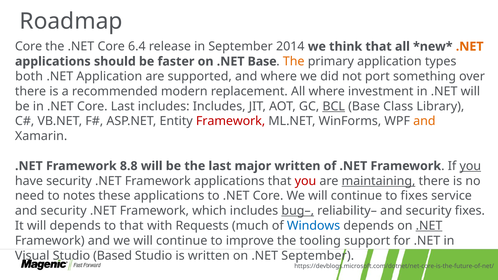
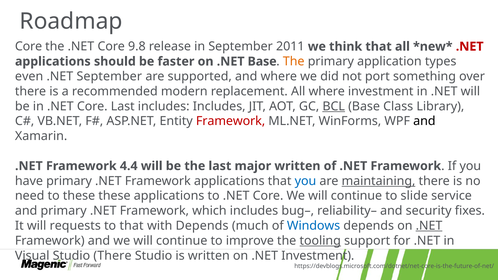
6.4: 6.4 -> 9.8
2014: 2014 -> 2011
.NET at (470, 47) colour: orange -> red
both: both -> even
.NET Application: Application -> September
and at (424, 121) colour: orange -> black
8.8: 8.8 -> 4.4
you at (470, 166) underline: present -> none
have security: security -> primary
you at (305, 181) colour: red -> blue
to notes: notes -> these
to fixes: fixes -> slide
security at (64, 211): security -> primary
bug– underline: present -> none
will depends: depends -> requests
with Requests: Requests -> Depends
tooling underline: none -> present
Studio Based: Based -> There
.NET September: September -> Investment
